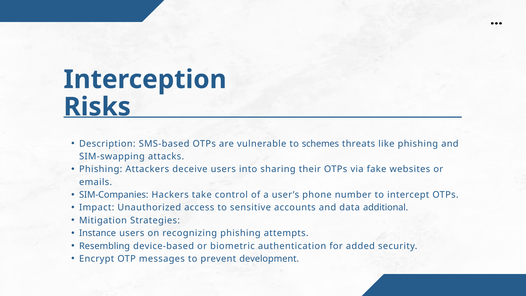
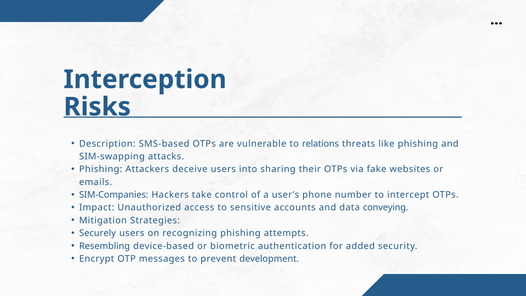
schemes: schemes -> relations
additional: additional -> conveying
Instance: Instance -> Securely
